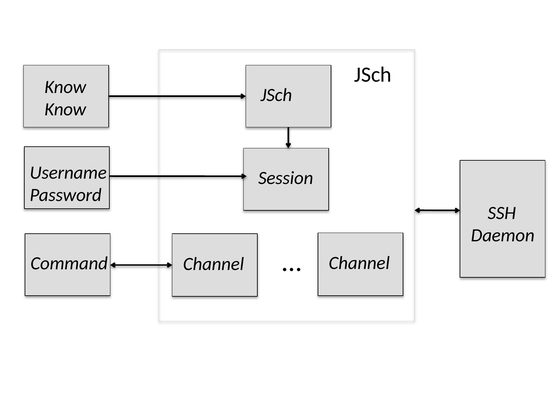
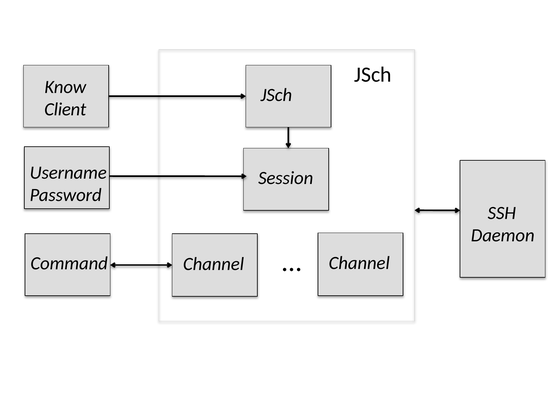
Know at (65, 109): Know -> Client
